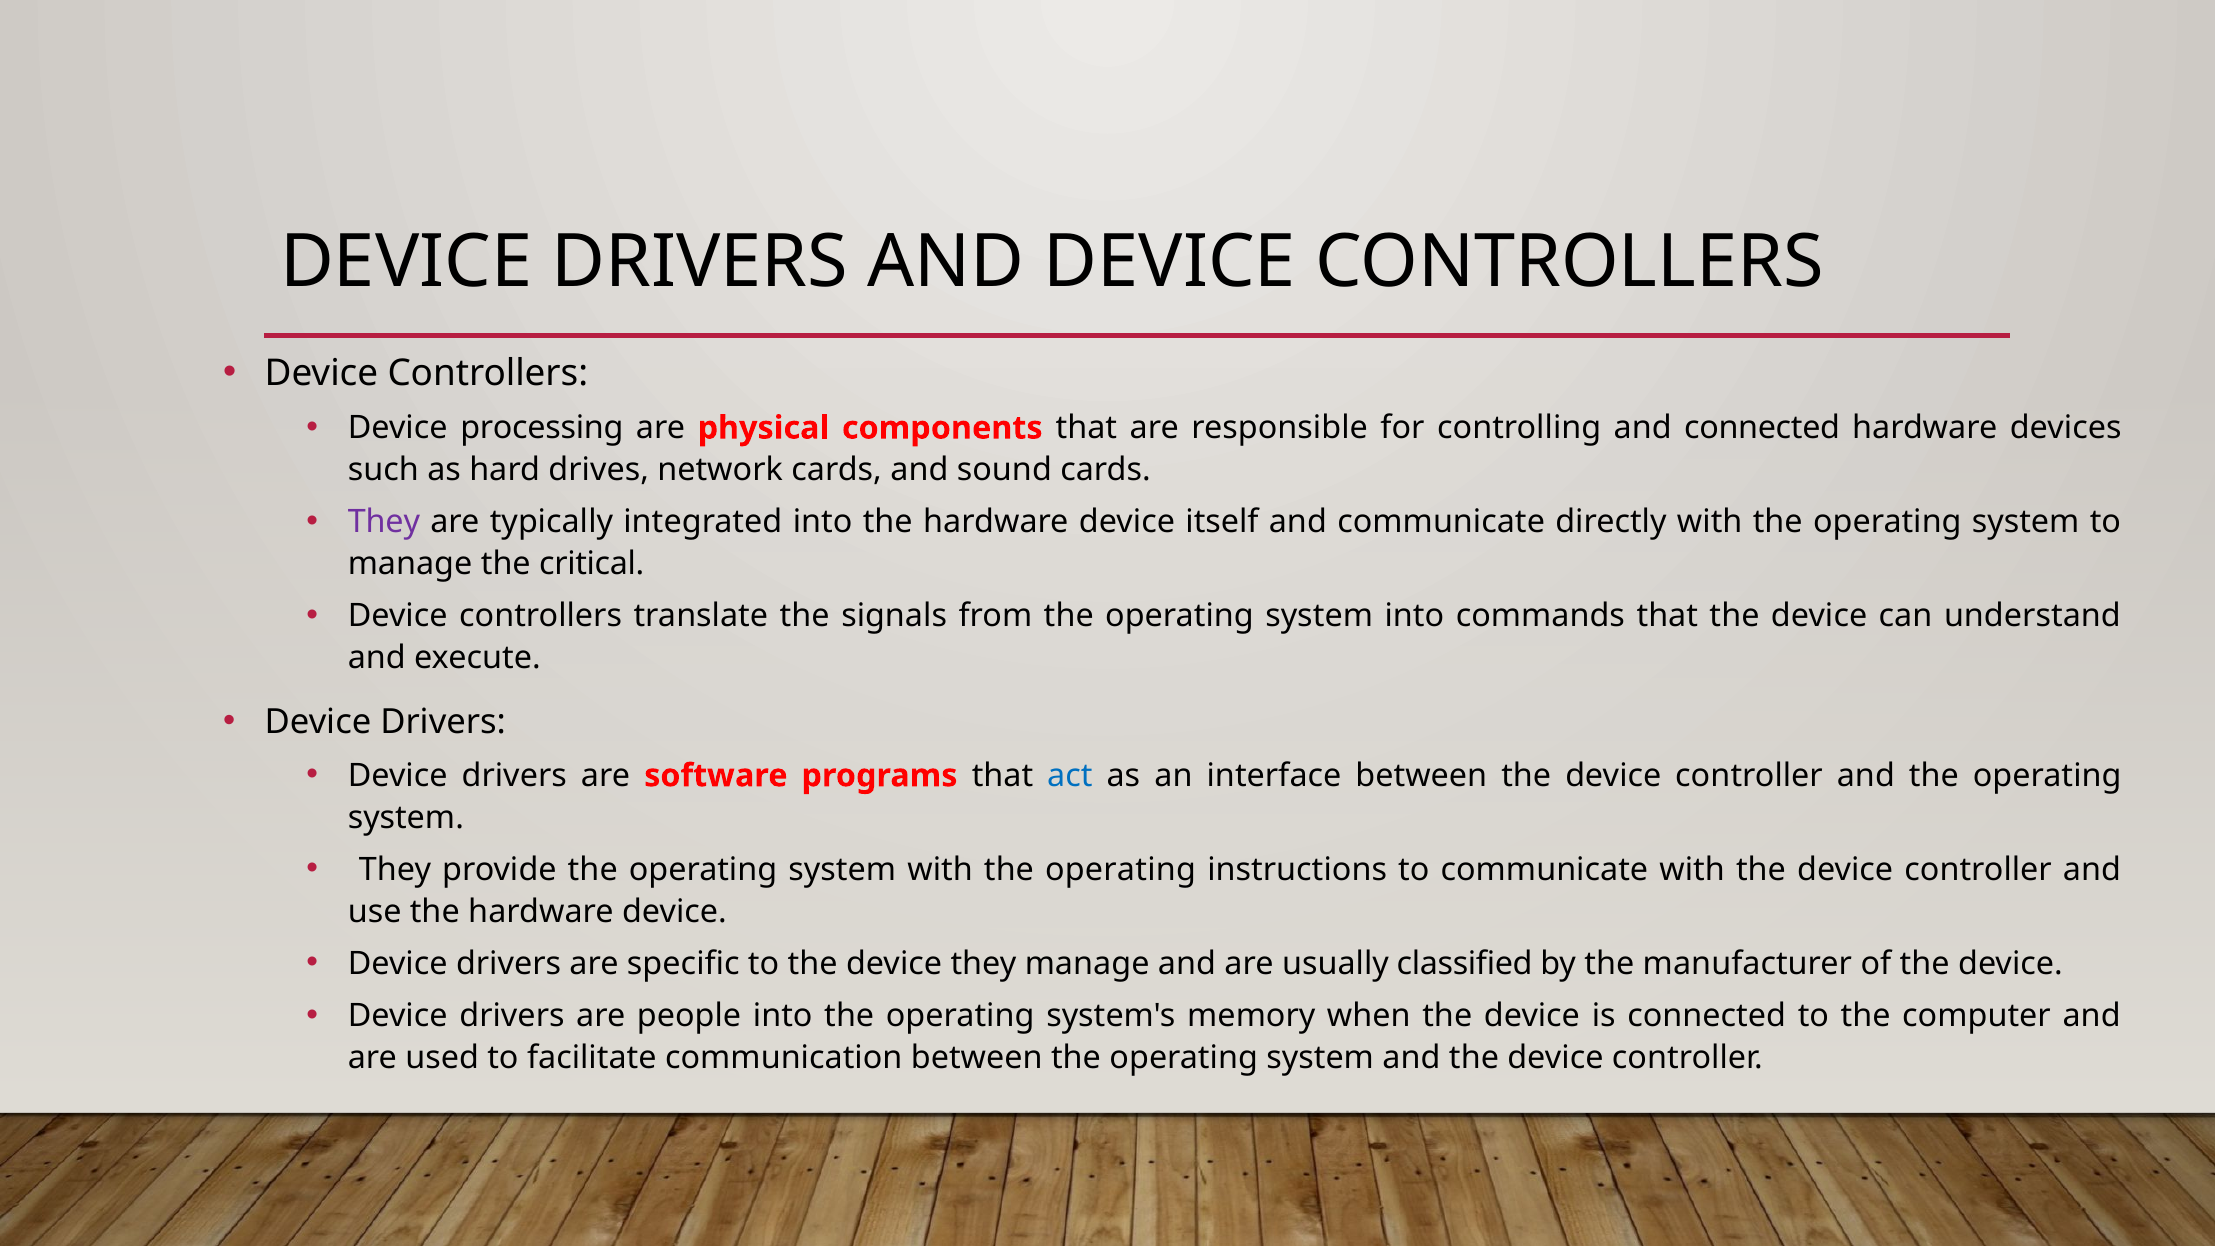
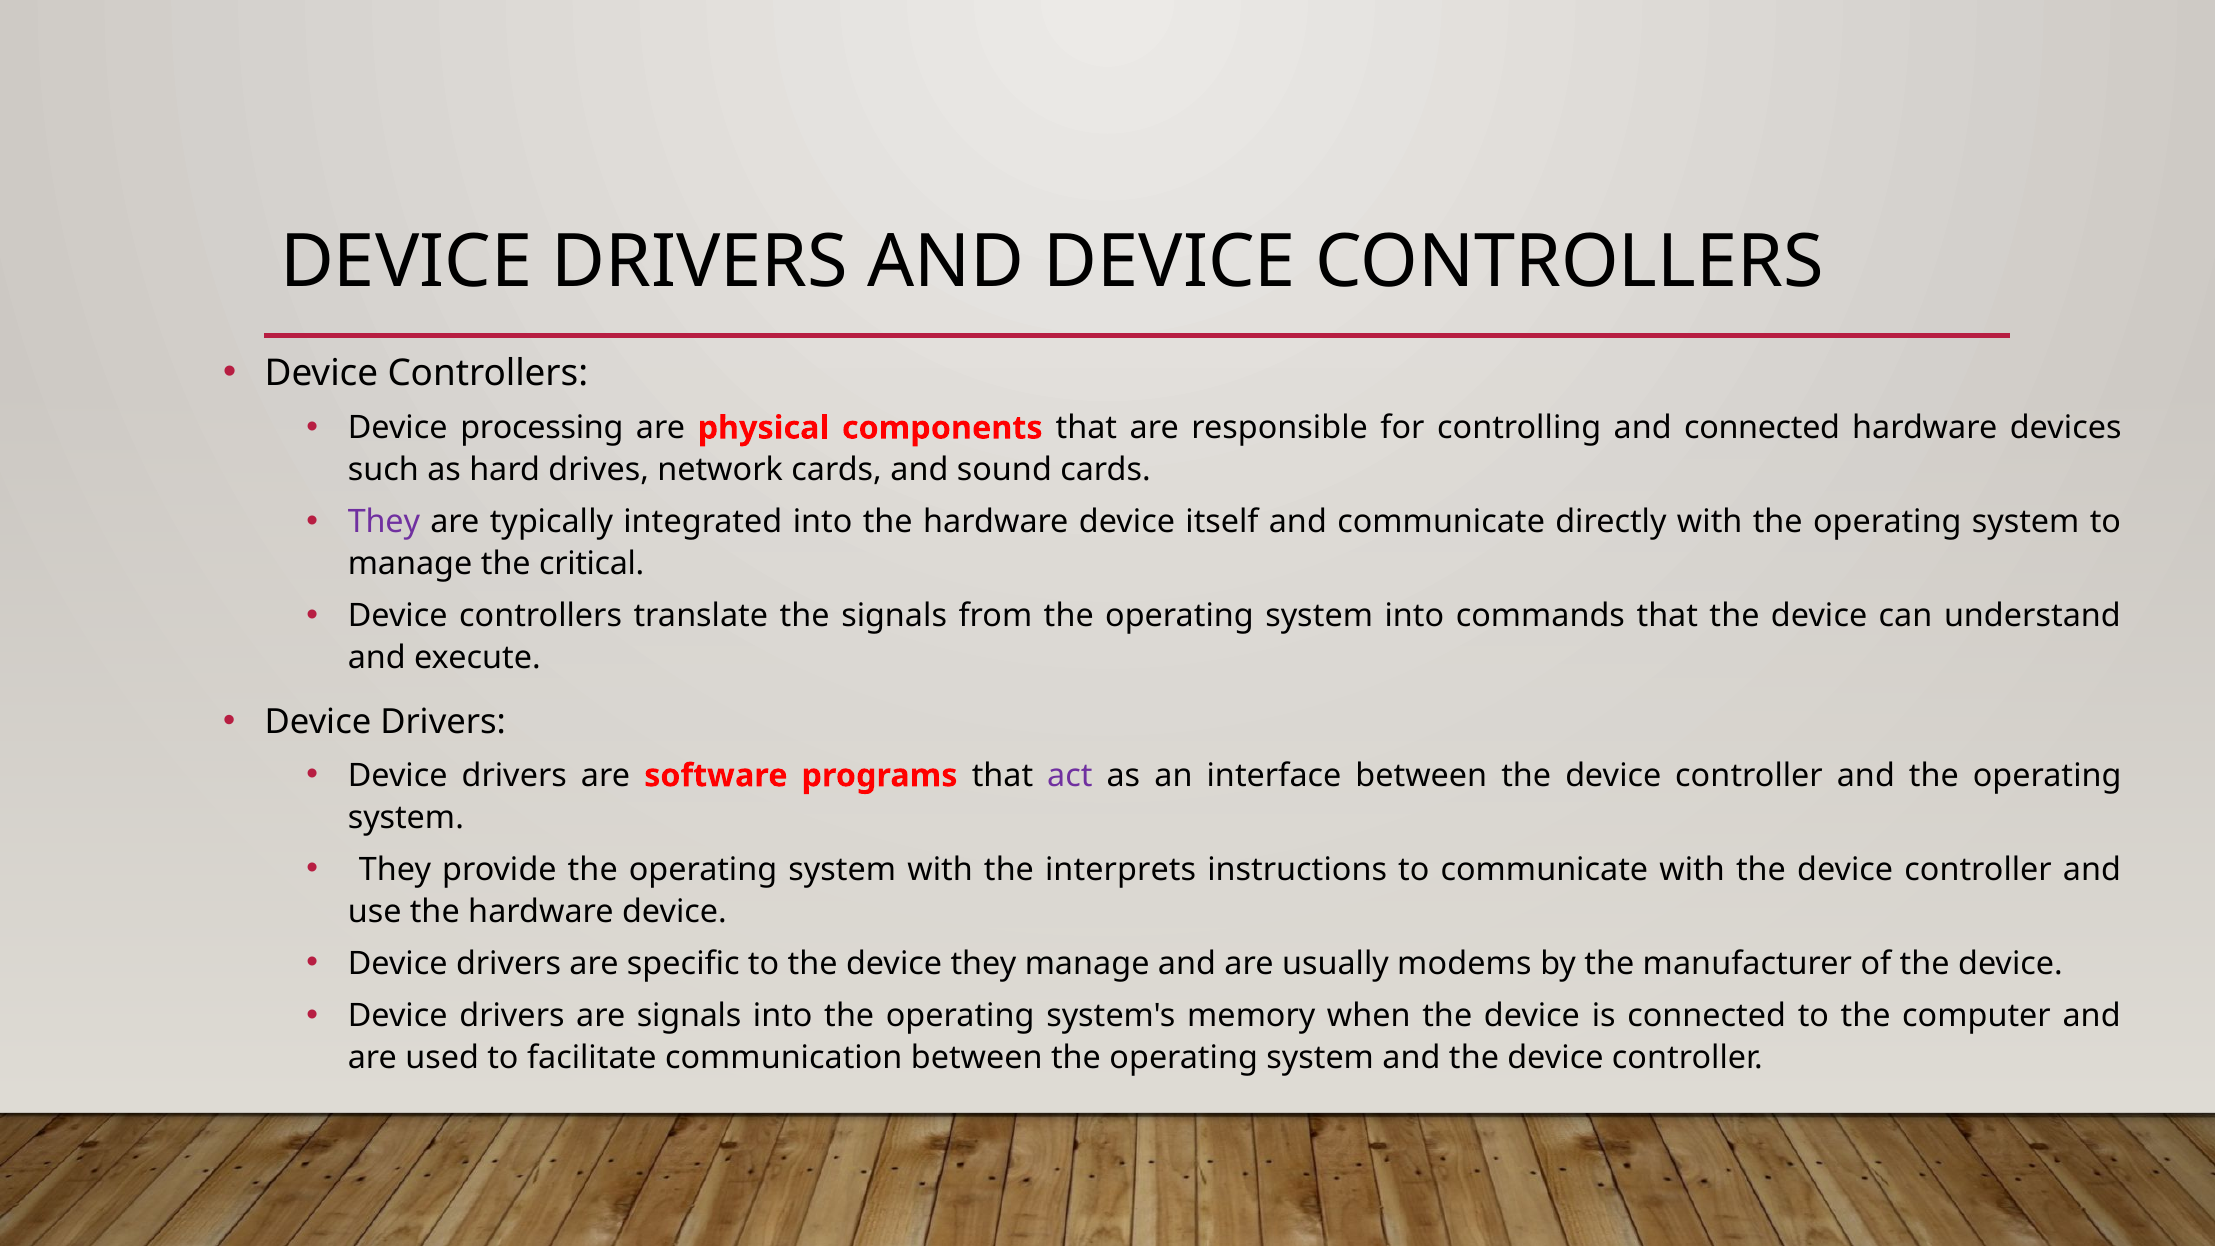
act colour: blue -> purple
system with the operating: operating -> interprets
classified: classified -> modems
are people: people -> signals
